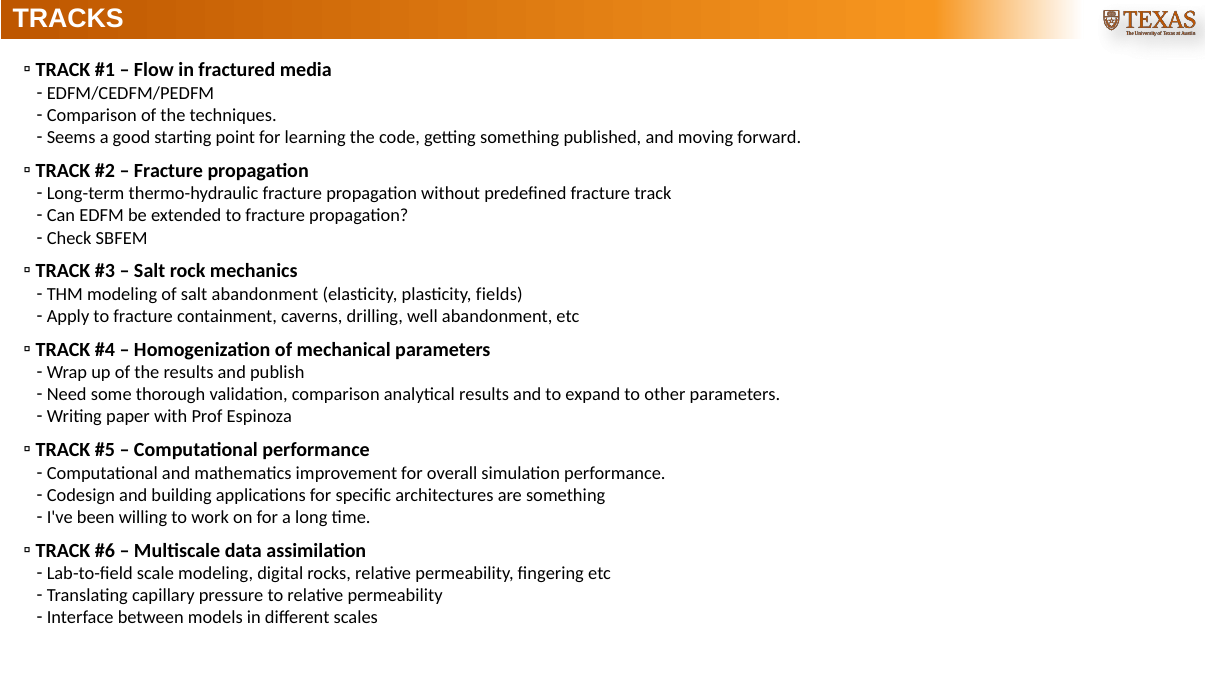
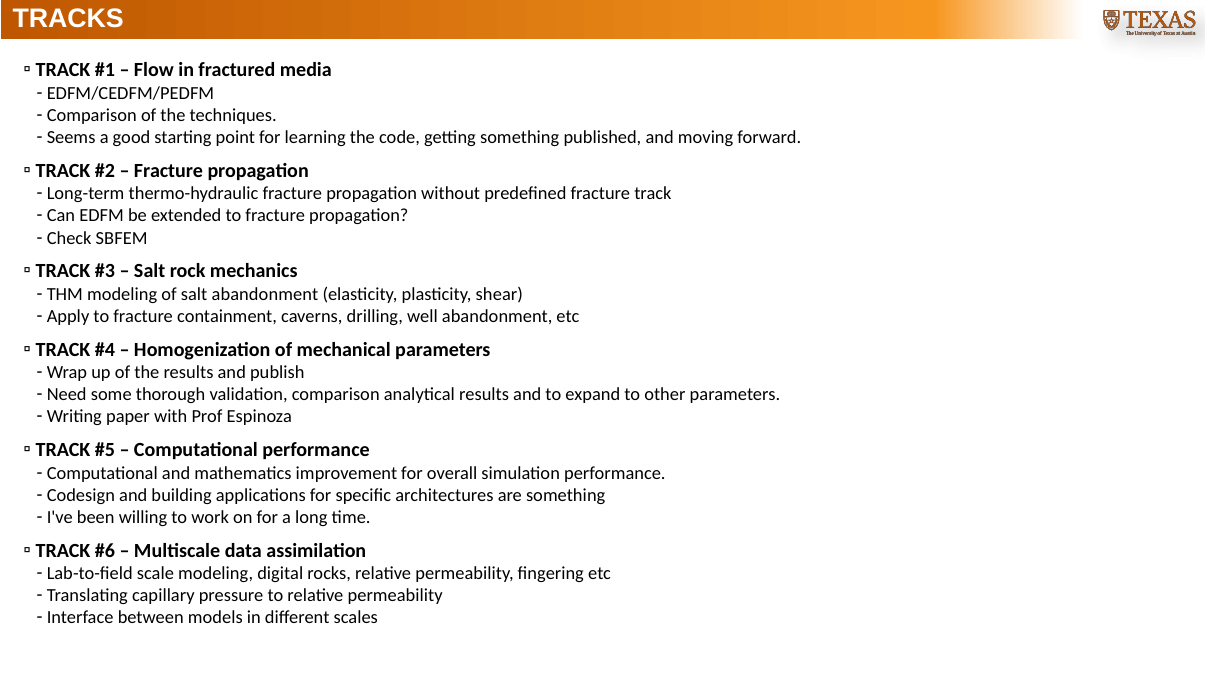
fields: fields -> shear
